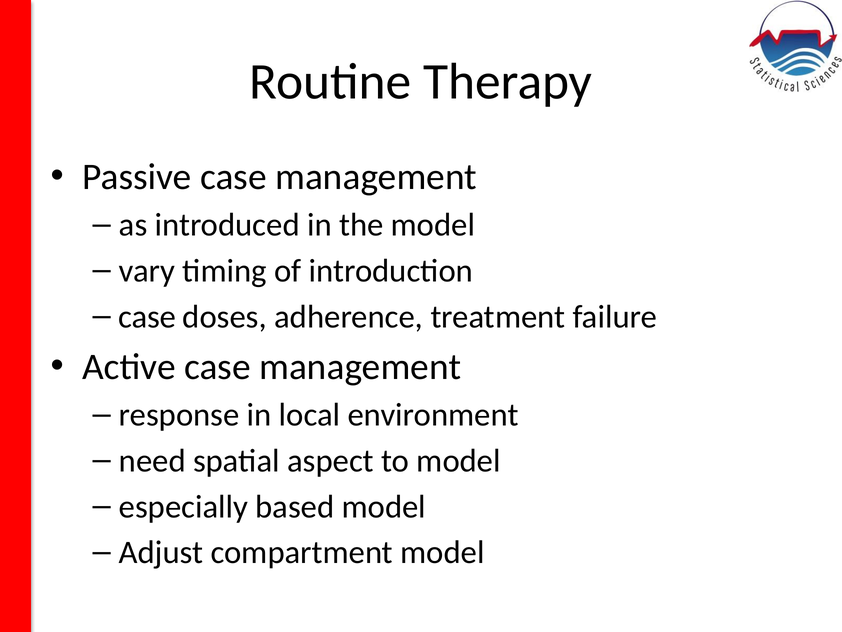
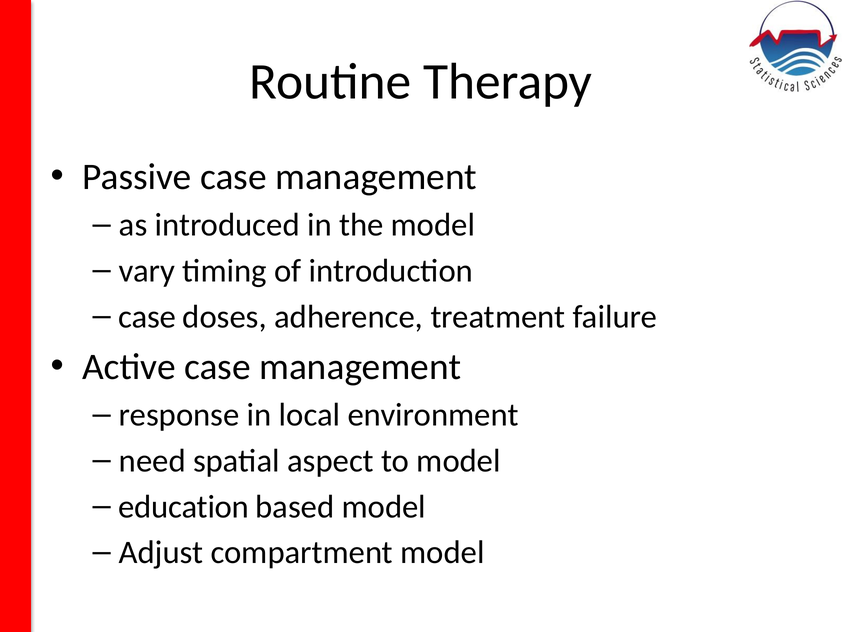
especially: especially -> education
